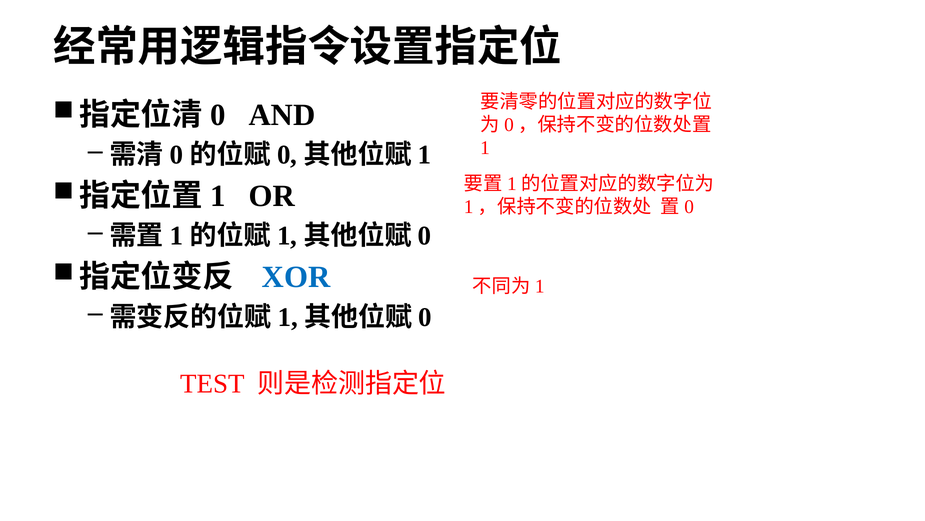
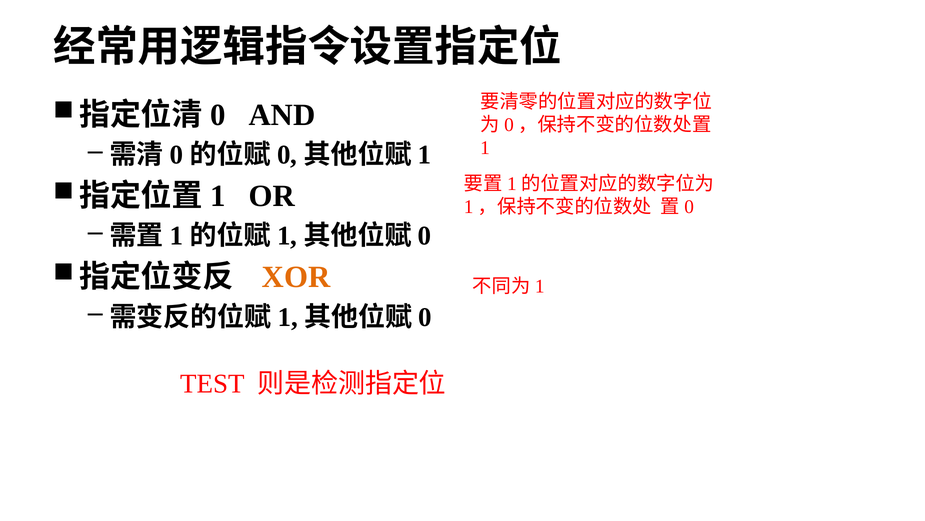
XOR colour: blue -> orange
